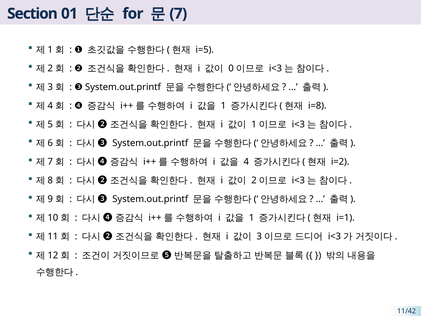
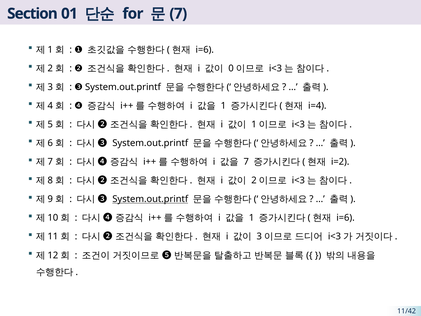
i=5 at (205, 50): i=5 -> i=6
i=8: i=8 -> i=4
4 at (246, 162): 4 -> 7
System.out.printf at (150, 199) underline: none -> present
i=1 at (346, 218): i=1 -> i=6
